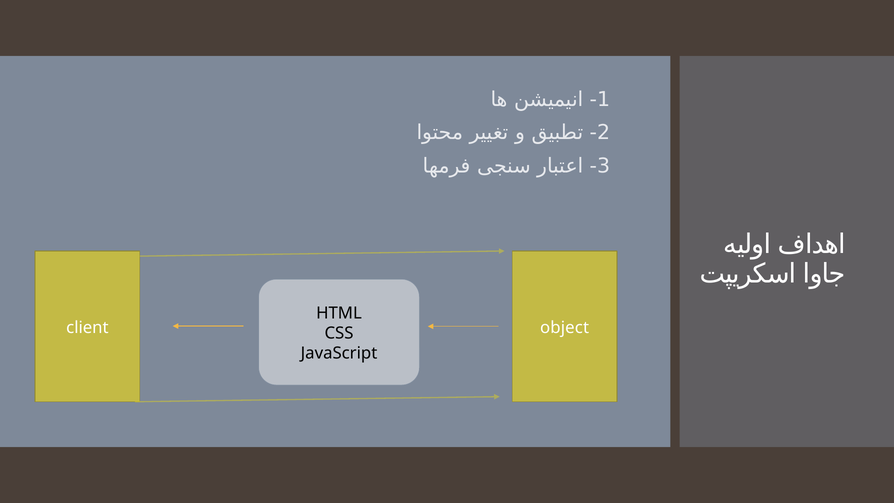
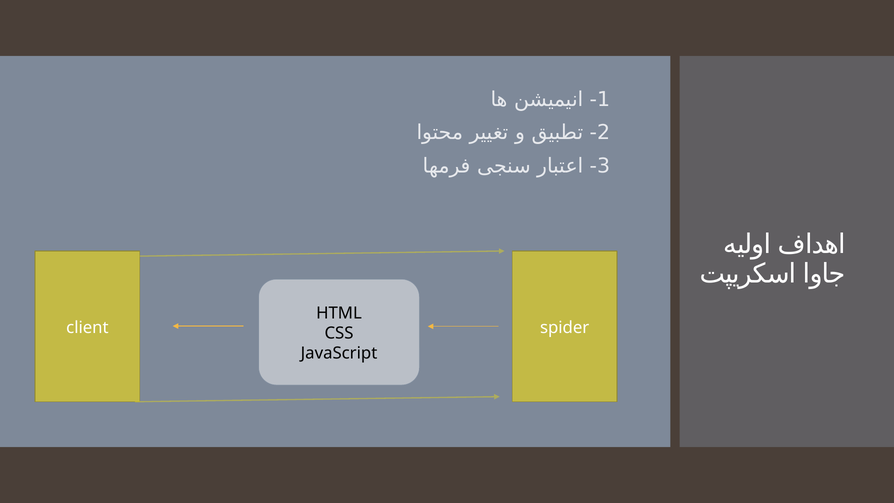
object: object -> spider
